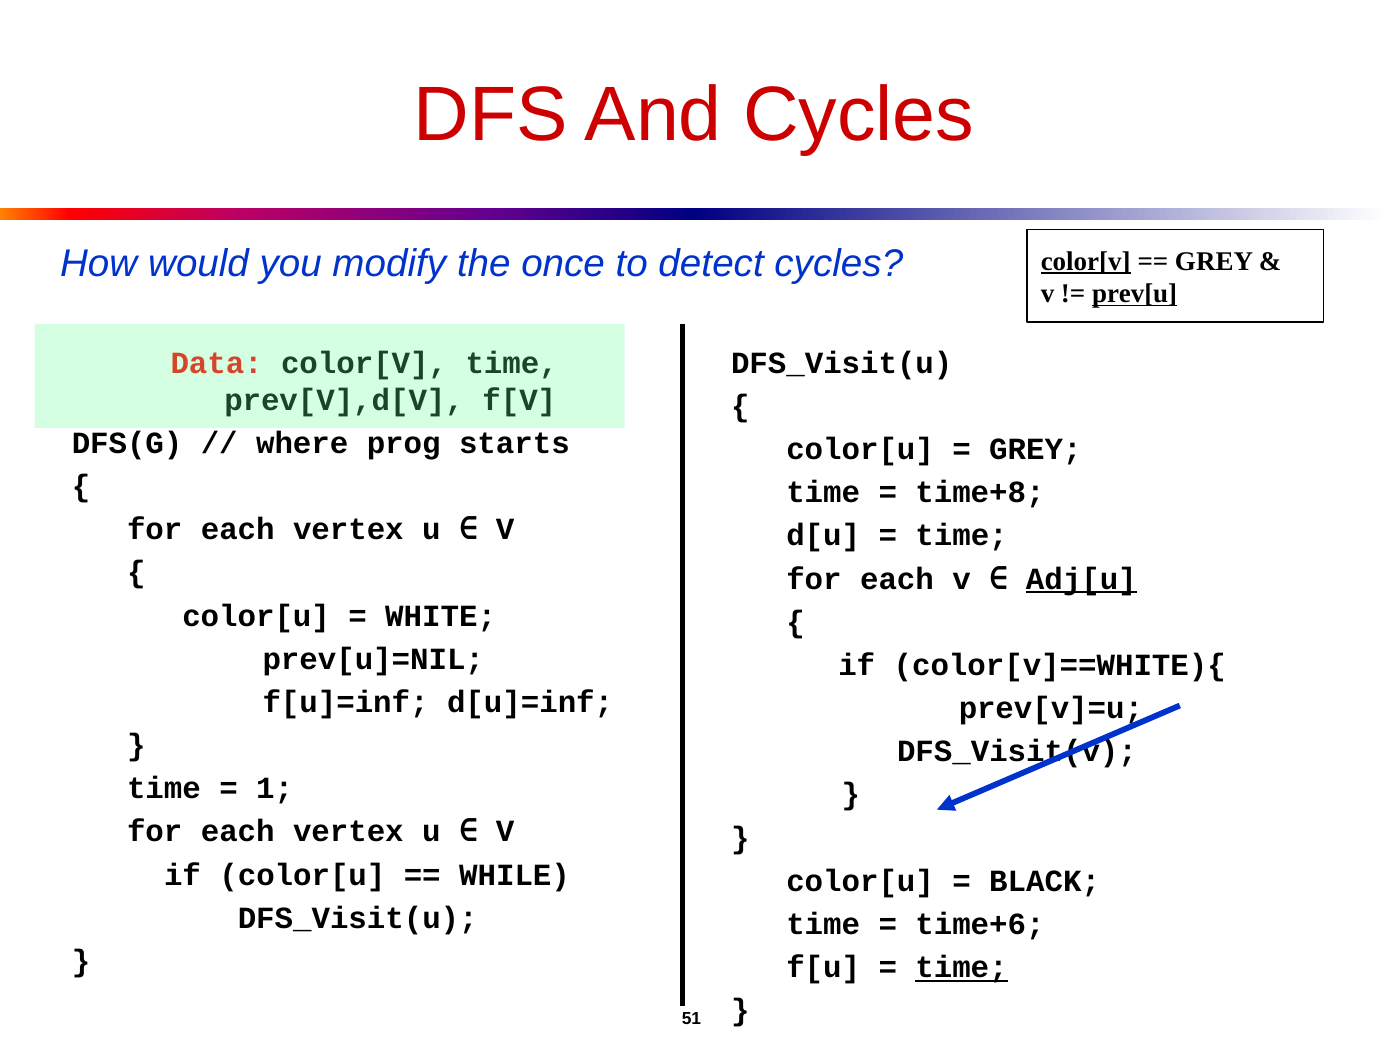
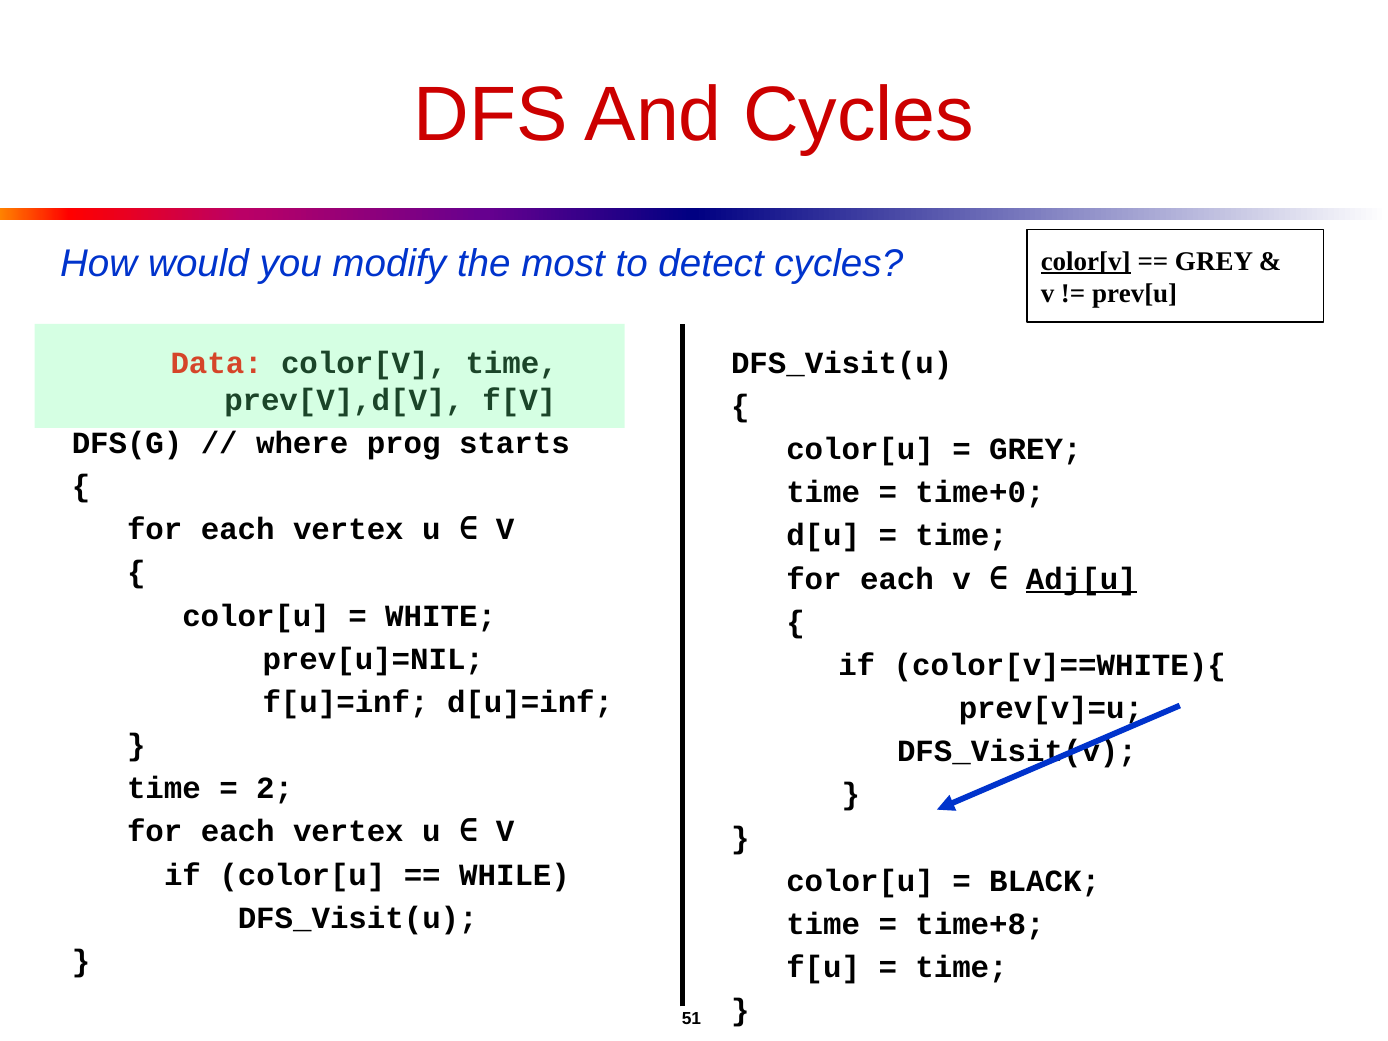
once: once -> most
prev[u underline: present -> none
time+8: time+8 -> time+0
1: 1 -> 2
time+6: time+6 -> time+8
time at (961, 967) underline: present -> none
